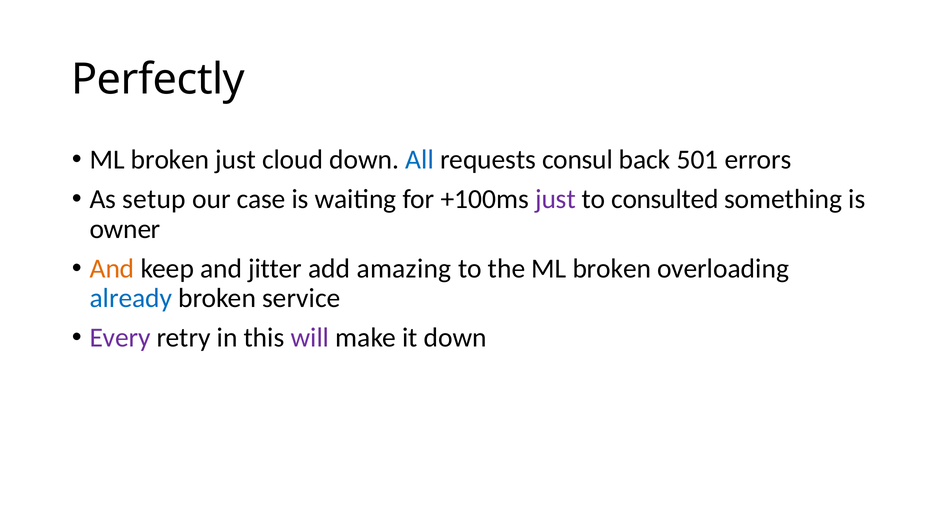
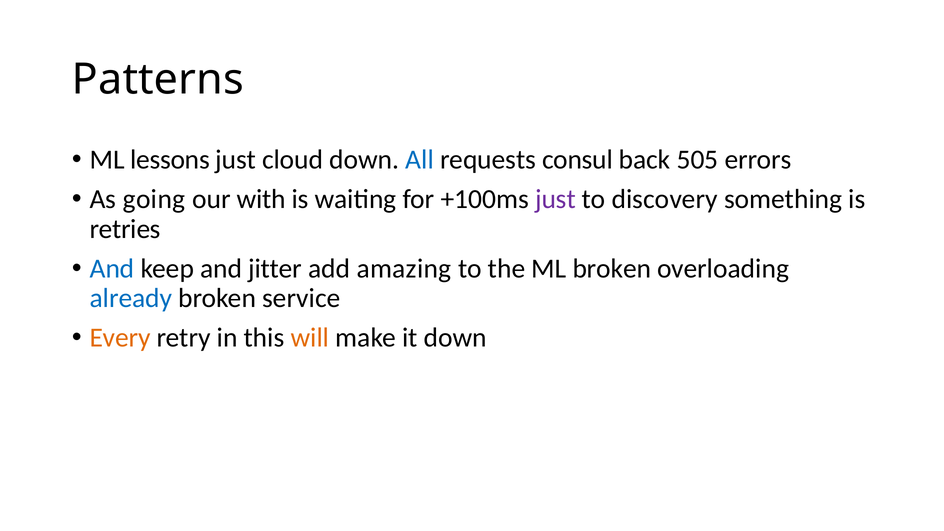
Perfectly: Perfectly -> Patterns
broken at (170, 160): broken -> lessons
501: 501 -> 505
setup: setup -> going
case: case -> with
consulted: consulted -> discovery
owner: owner -> retries
And at (112, 269) colour: orange -> blue
Every colour: purple -> orange
will colour: purple -> orange
